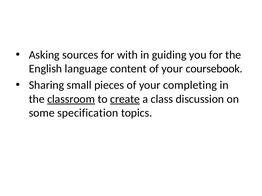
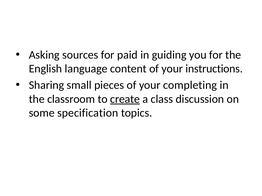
with: with -> paid
coursebook: coursebook -> instructions
classroom underline: present -> none
